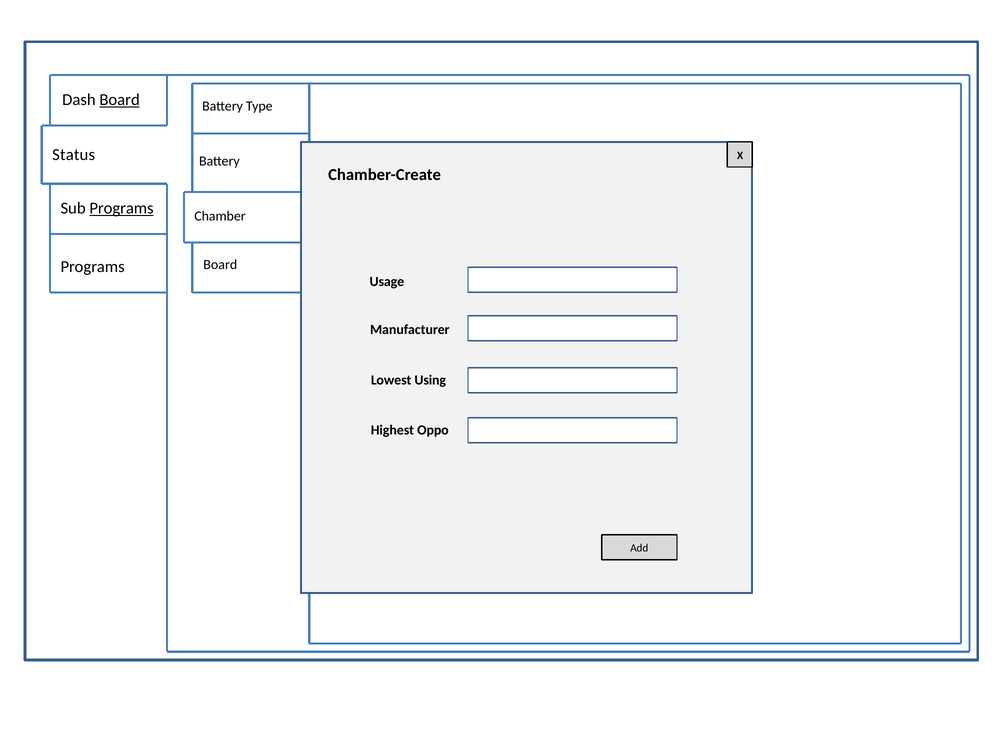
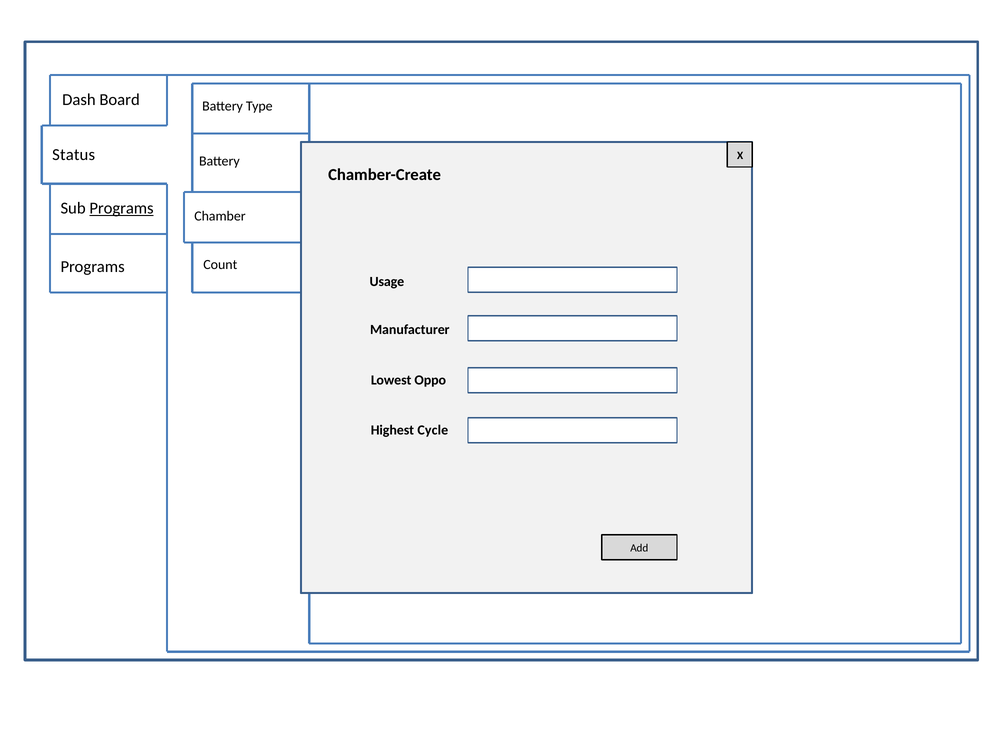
Board at (120, 100) underline: present -> none
Board at (220, 265): Board -> Count
Lowest Using: Using -> Oppo
Oppo: Oppo -> Cycle
